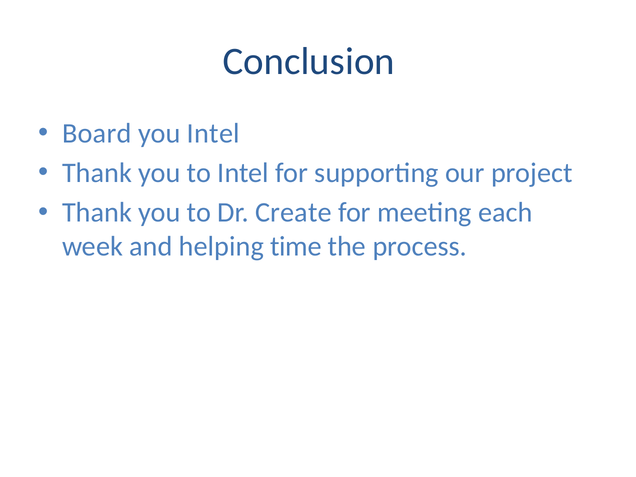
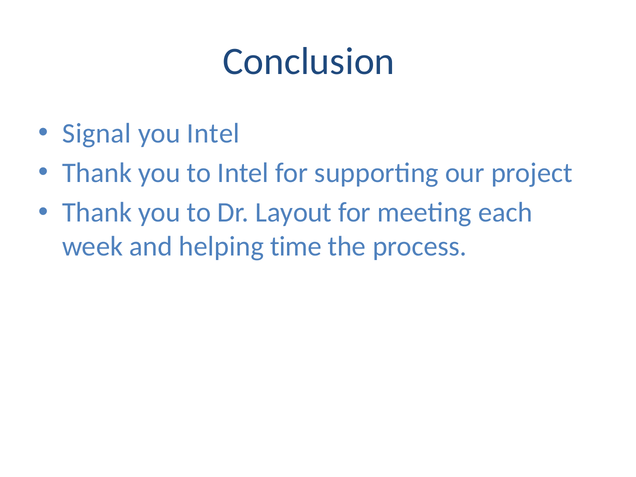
Board: Board -> Signal
Create: Create -> Layout
